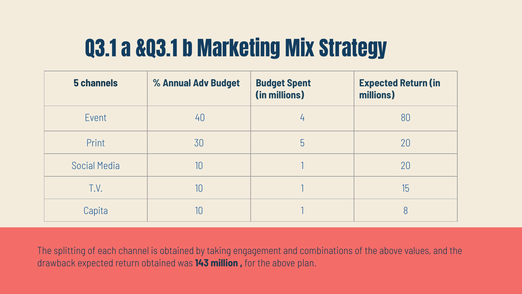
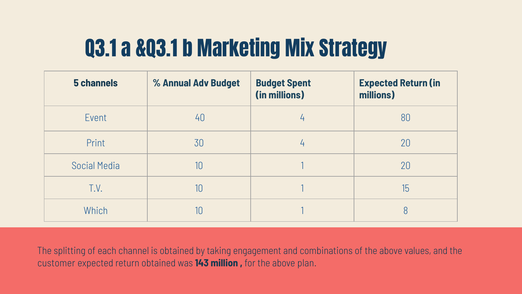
30 5: 5 -> 4
Capita: Capita -> Which
drawback: drawback -> customer
